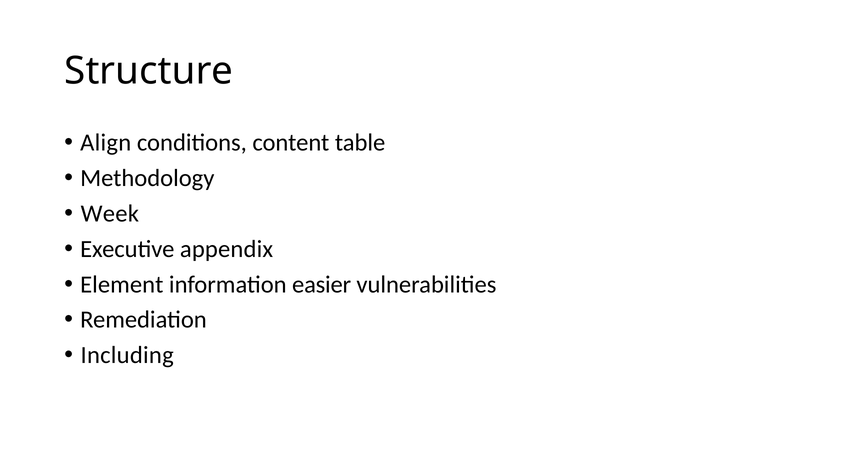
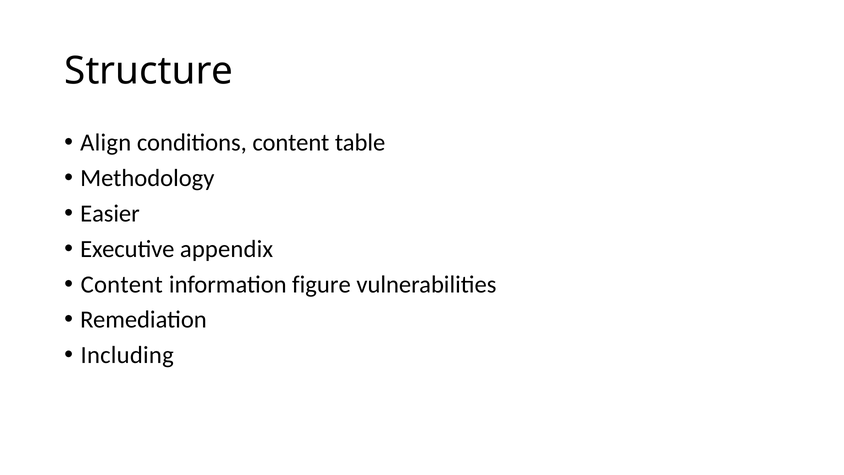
Week: Week -> Easier
Element at (122, 284): Element -> Content
easier: easier -> figure
